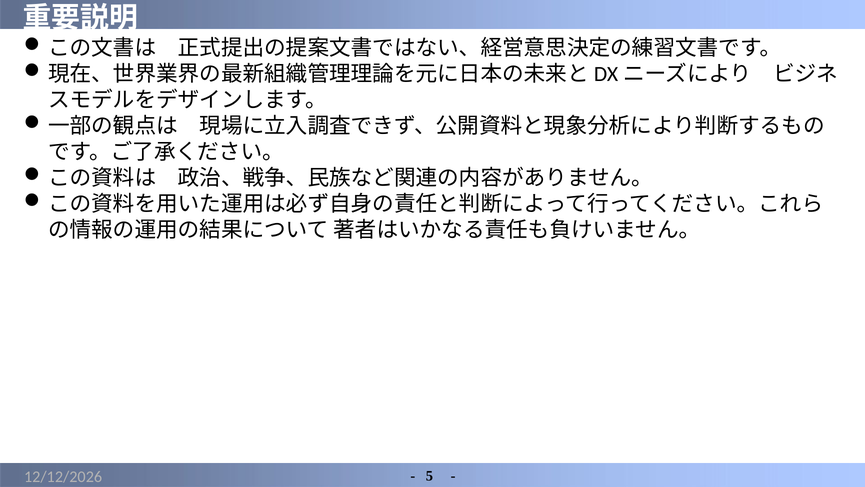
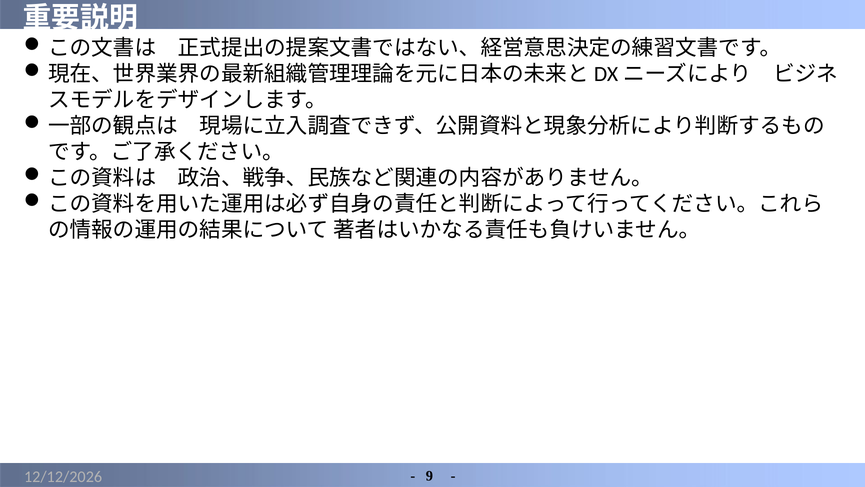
5: 5 -> 9
